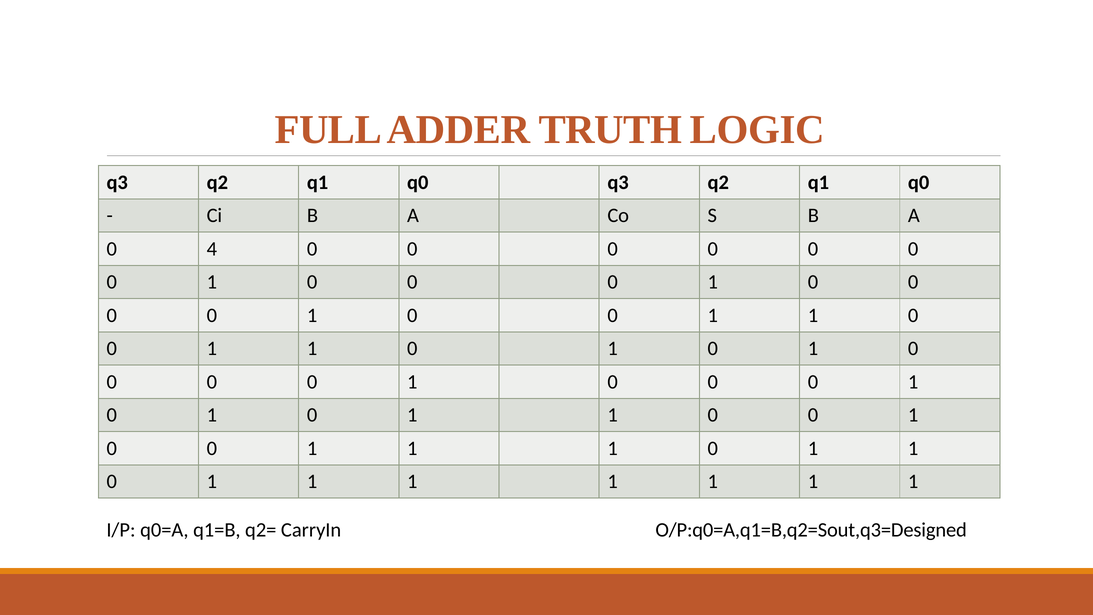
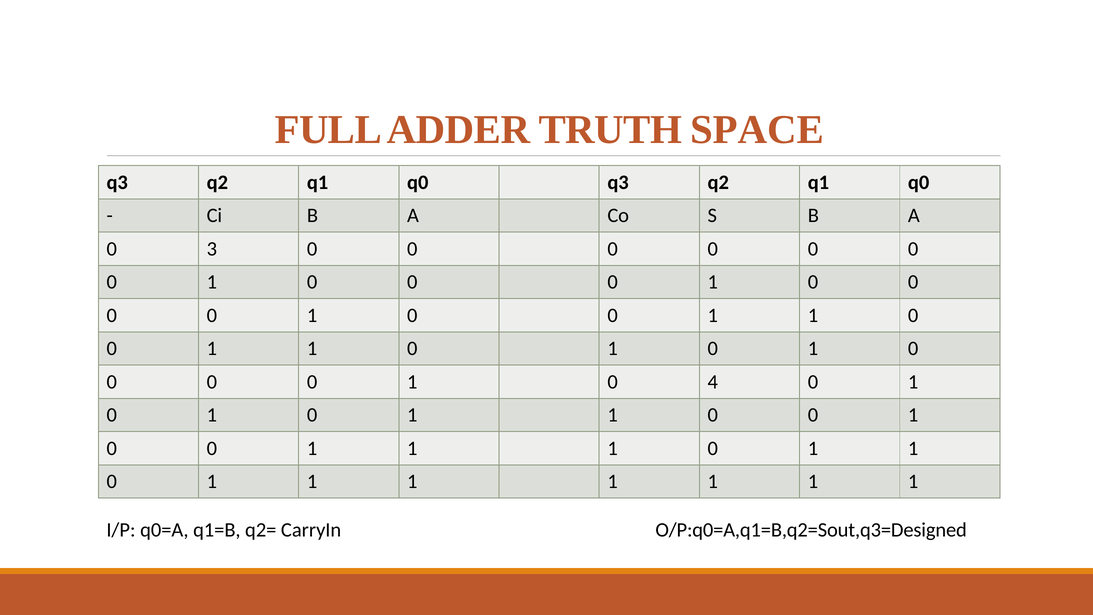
LOGIC: LOGIC -> SPACE
4: 4 -> 3
0 at (713, 382): 0 -> 4
